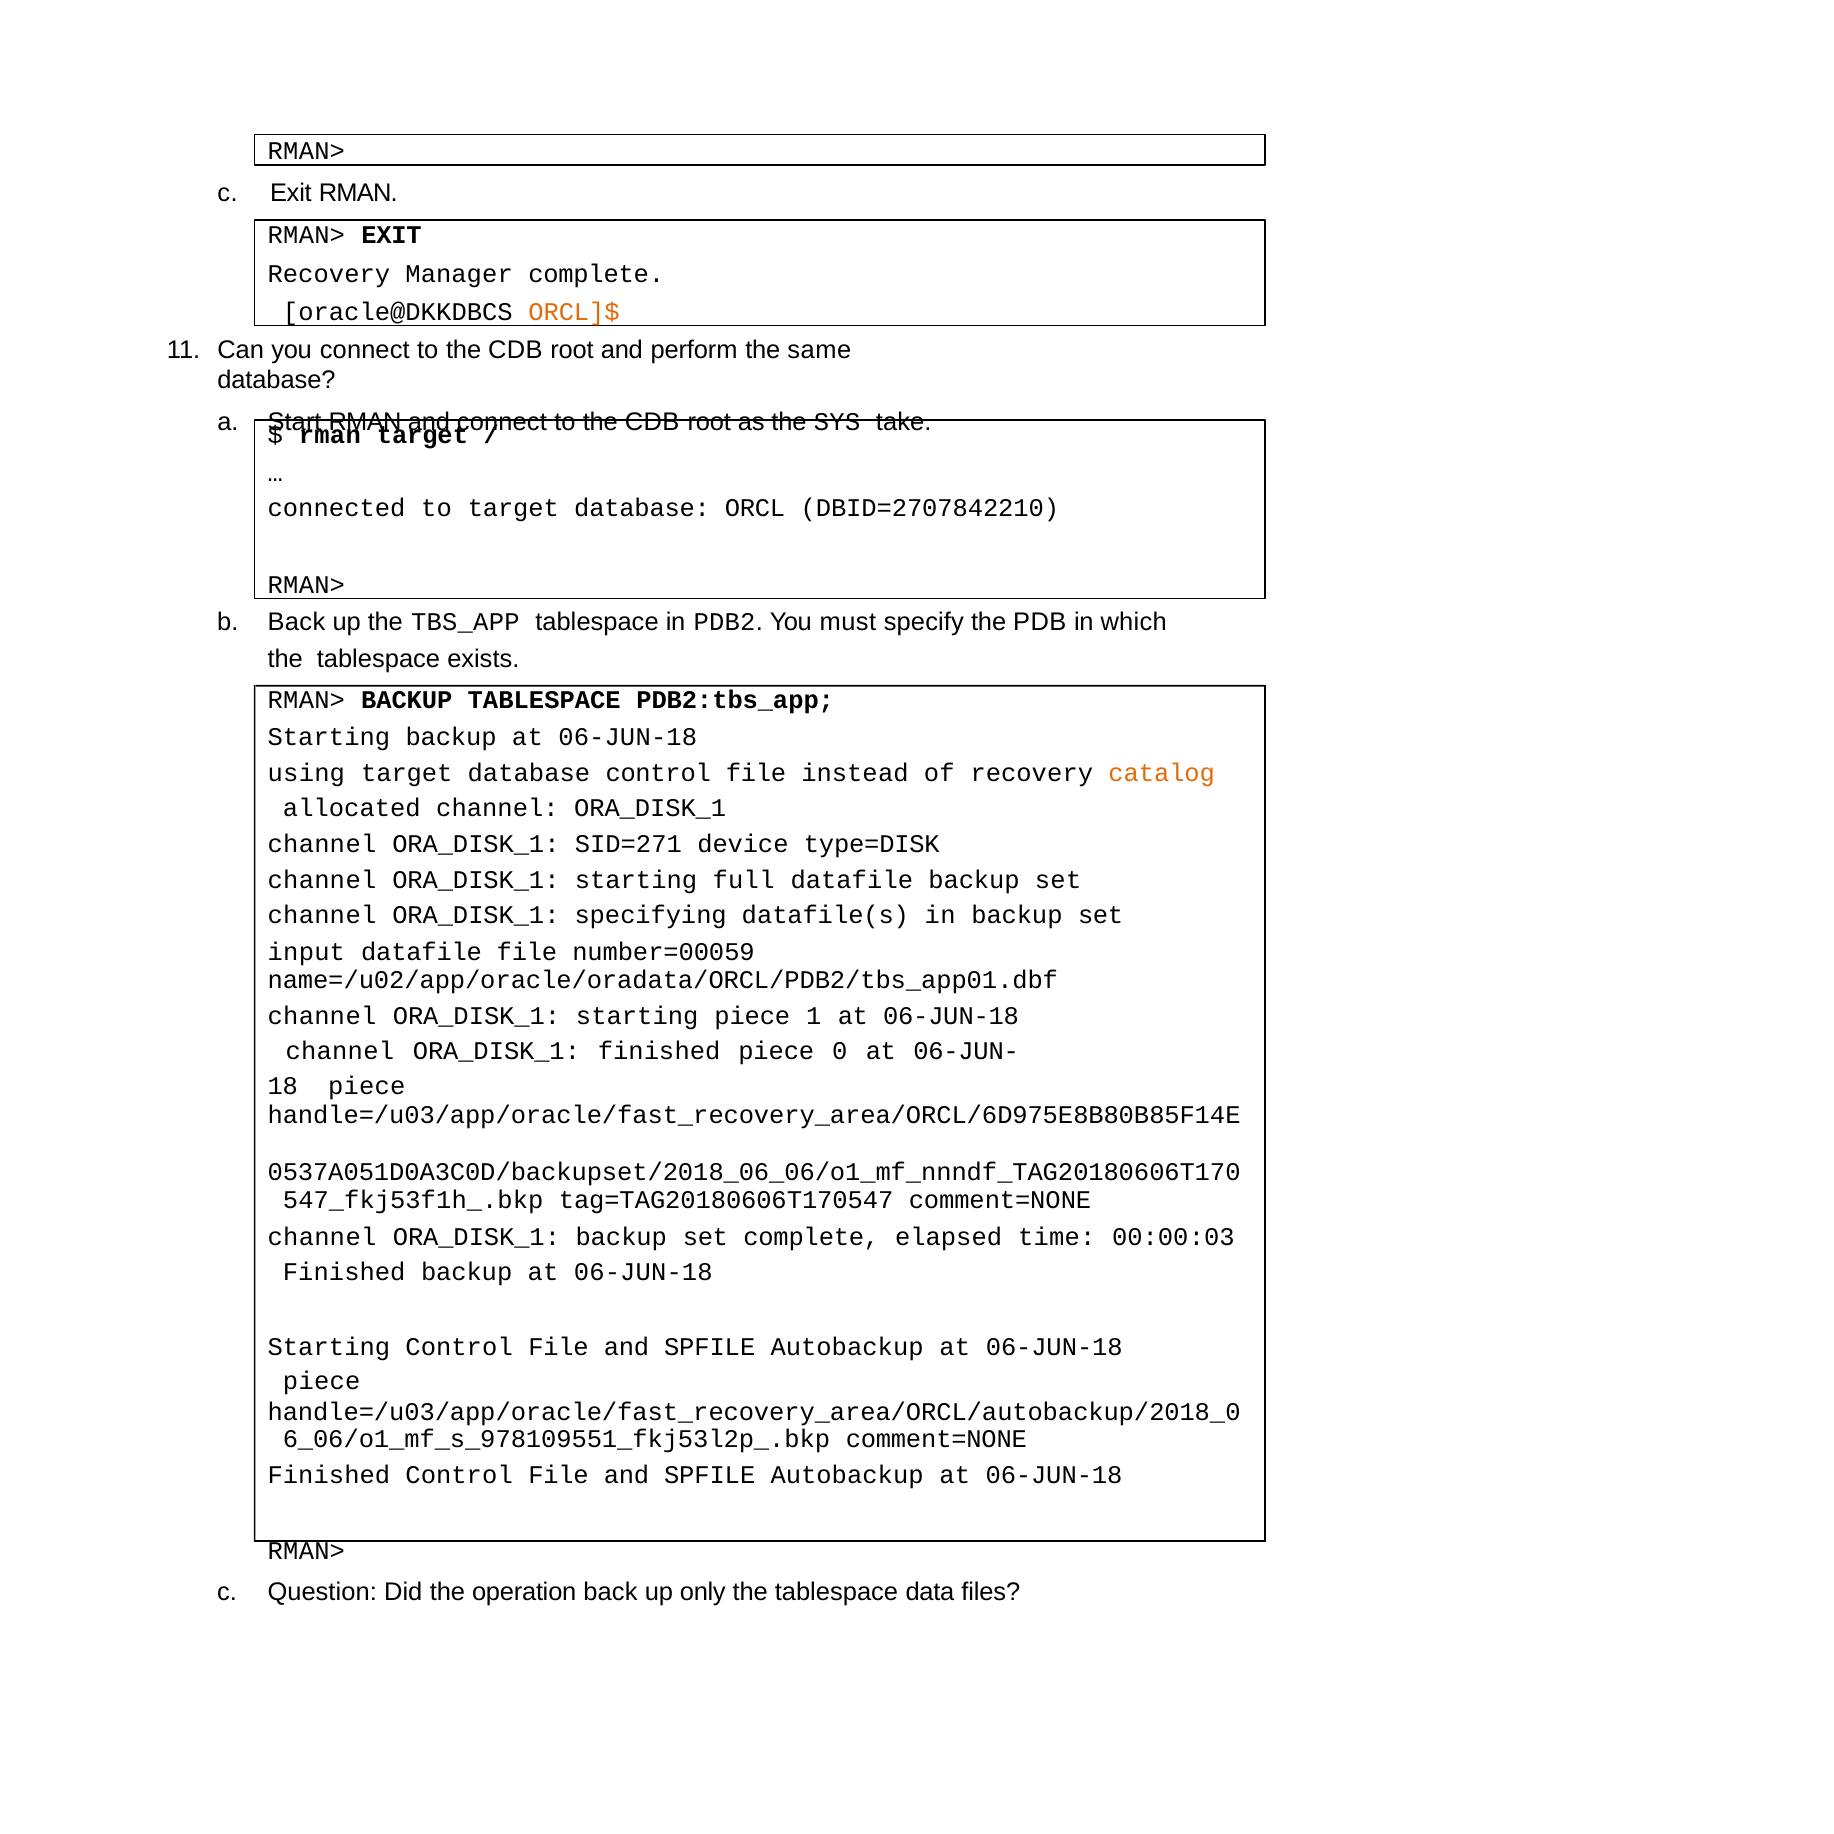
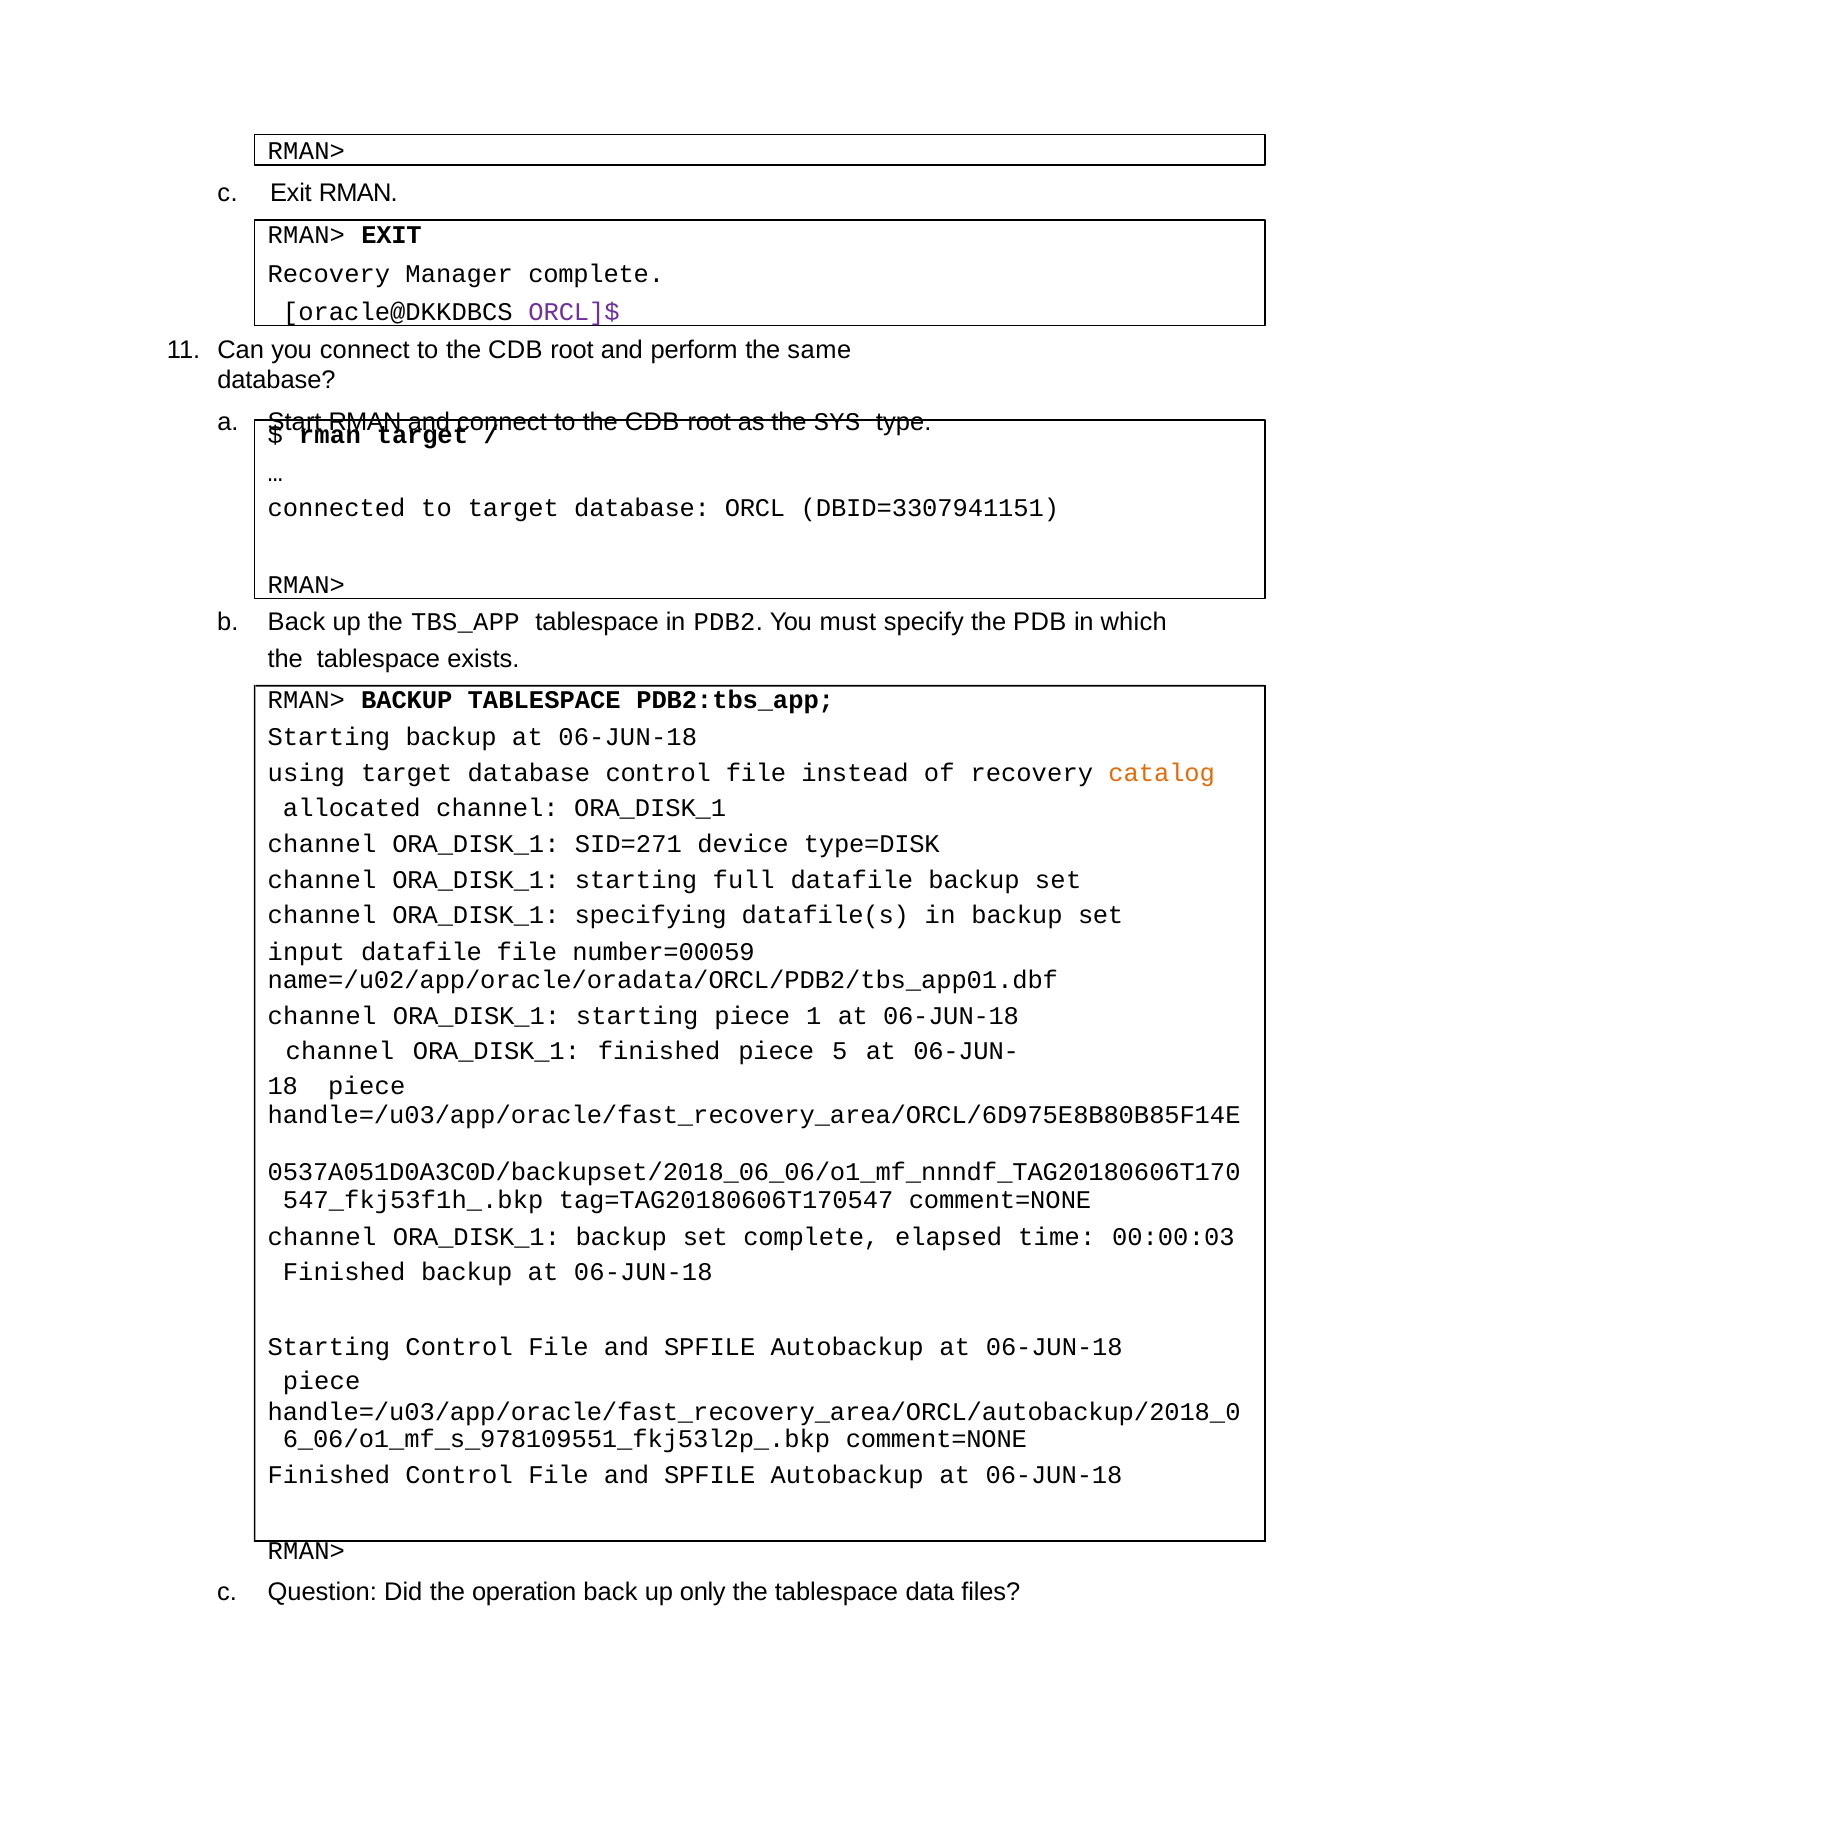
ORCL]$ colour: orange -> purple
take: take -> type
DBID=2707842210: DBID=2707842210 -> DBID=3307941151
0: 0 -> 5
